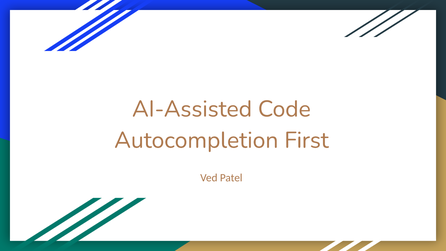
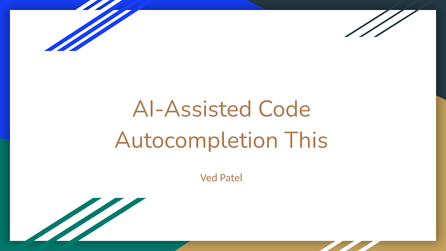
First: First -> This
